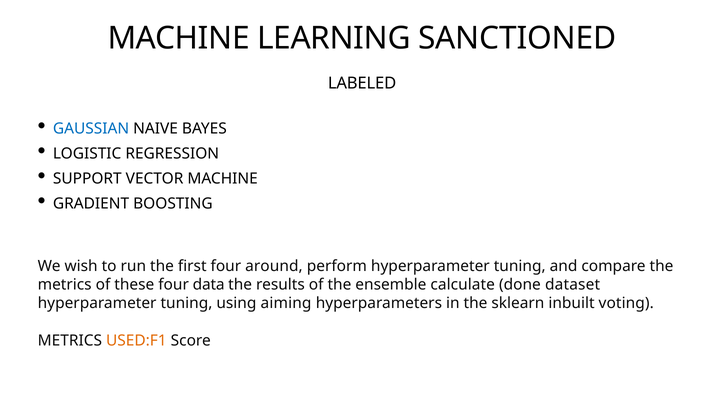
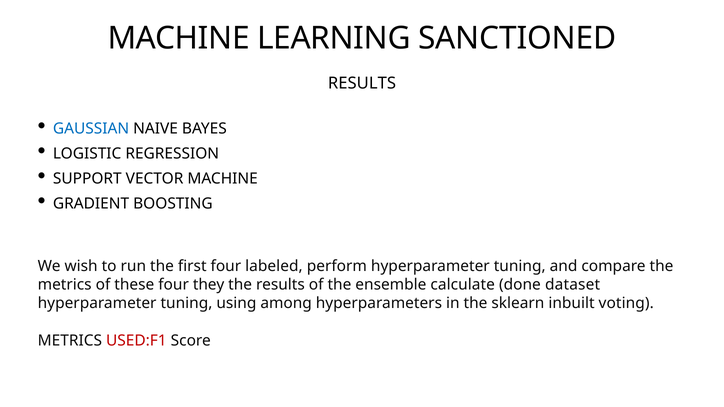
LABELED at (362, 83): LABELED -> RESULTS
around: around -> labeled
data: data -> they
aiming: aiming -> among
USED:F1 colour: orange -> red
